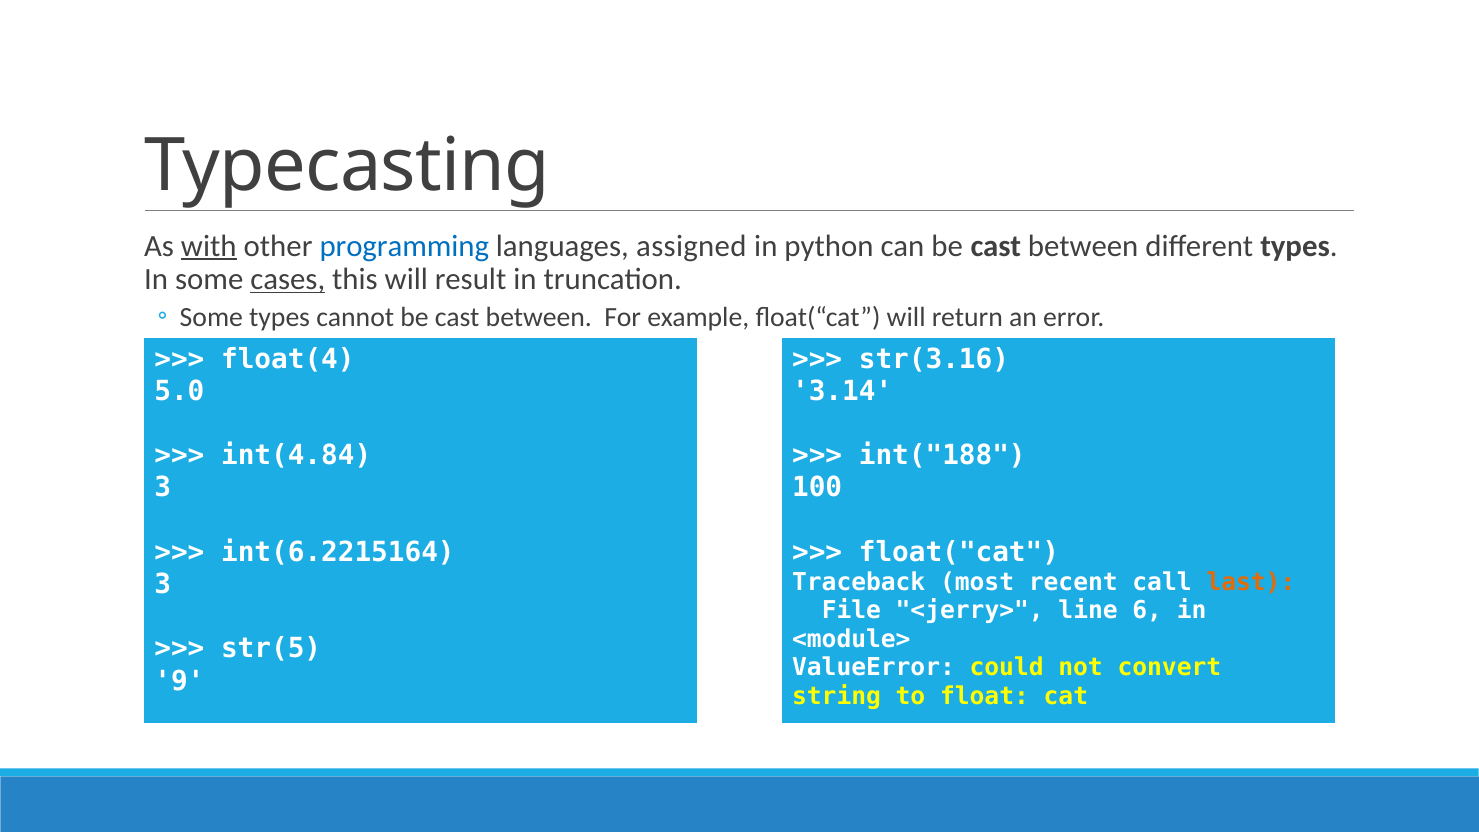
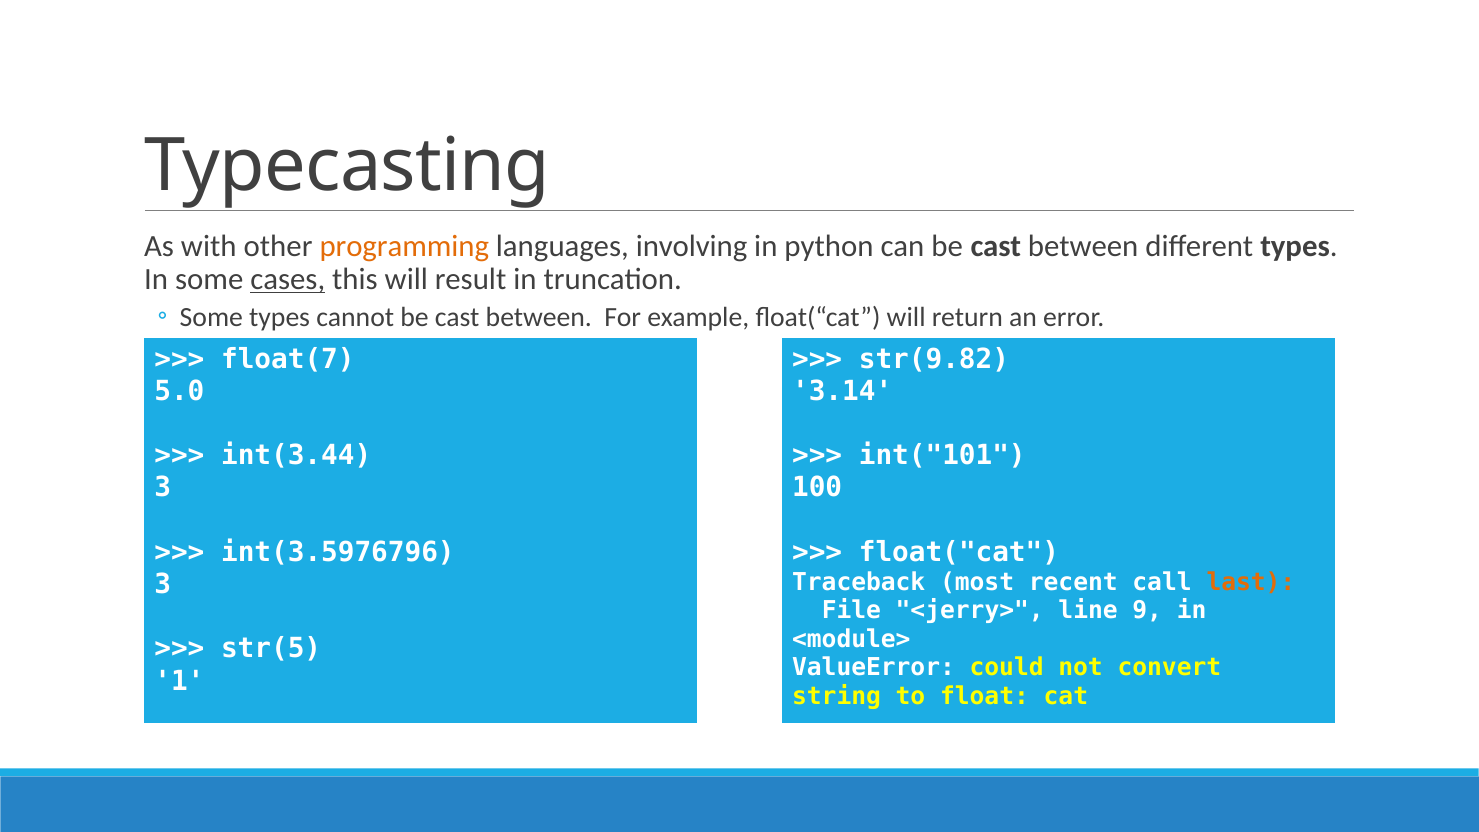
with underline: present -> none
programming colour: blue -> orange
assigned: assigned -> involving
float(4: float(4 -> float(7
str(3.16: str(3.16 -> str(9.82
int(4.84: int(4.84 -> int(3.44
int("188: int("188 -> int("101
int(6.2215164: int(6.2215164 -> int(3.5976796
6: 6 -> 9
9: 9 -> 1
